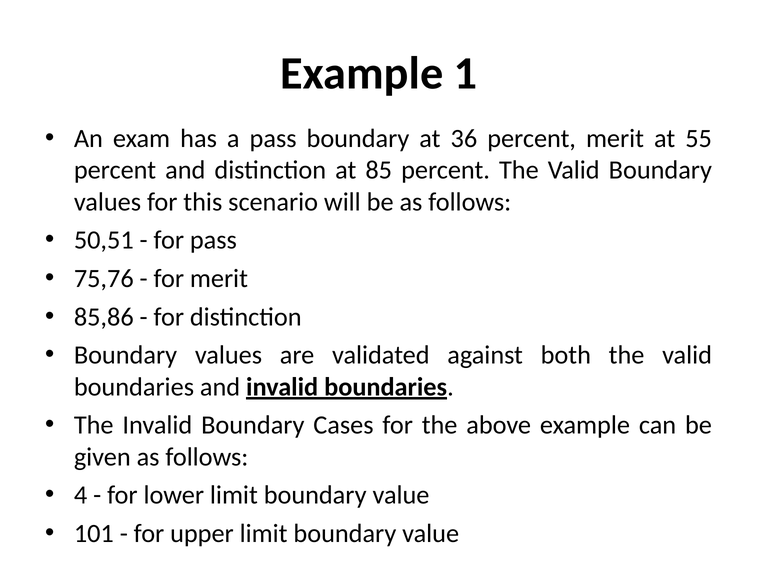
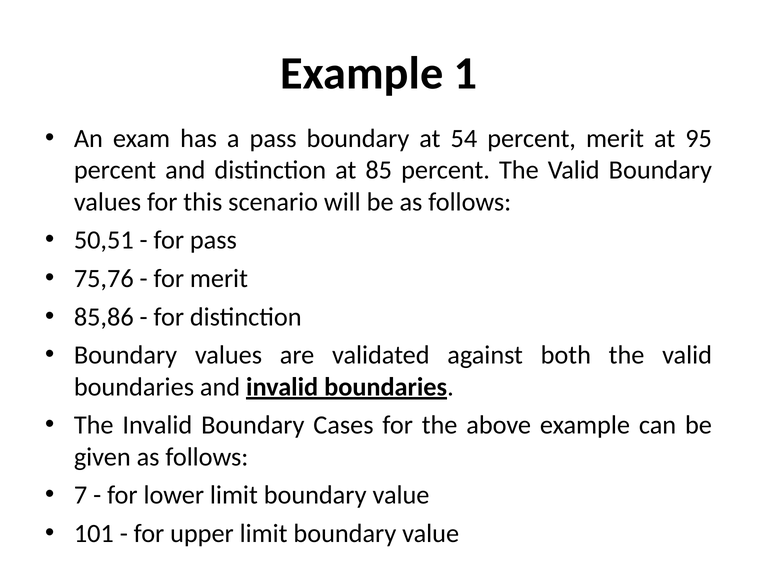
36: 36 -> 54
55: 55 -> 95
4: 4 -> 7
